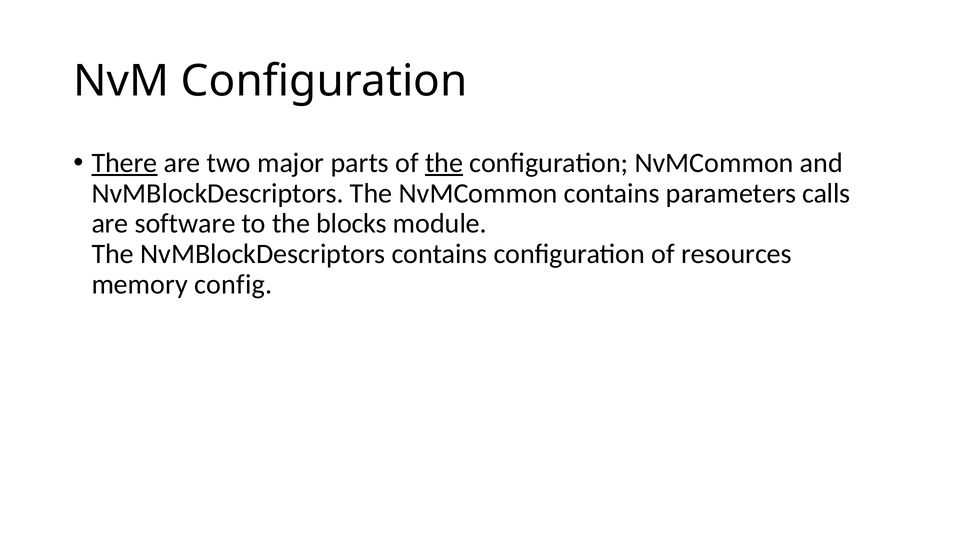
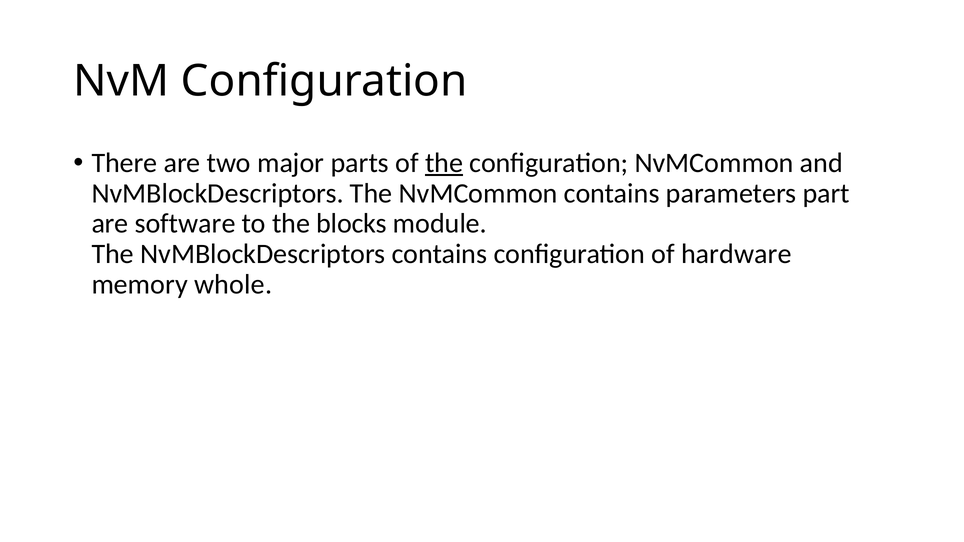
There underline: present -> none
calls: calls -> part
resources: resources -> hardware
config: config -> whole
